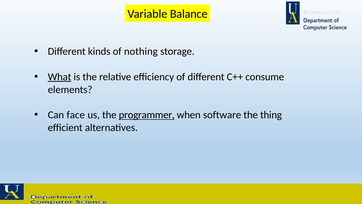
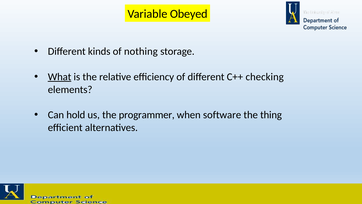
Balance: Balance -> Obeyed
consume: consume -> checking
face: face -> hold
programmer underline: present -> none
